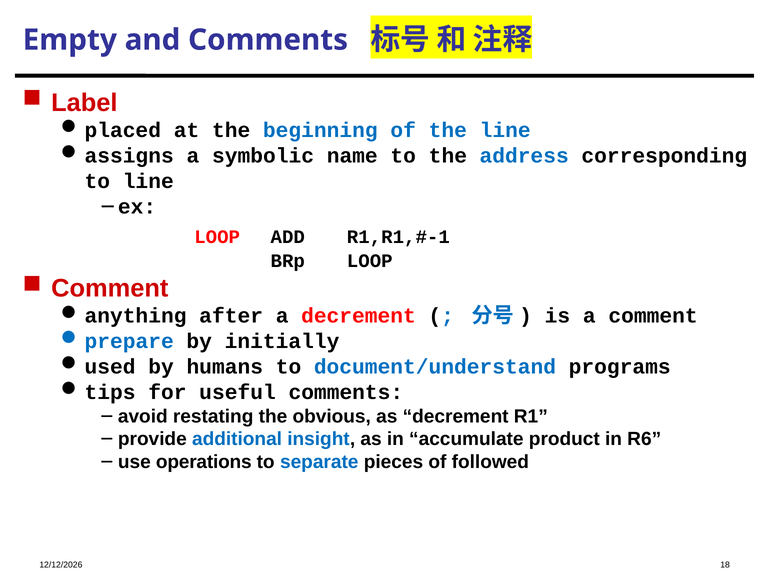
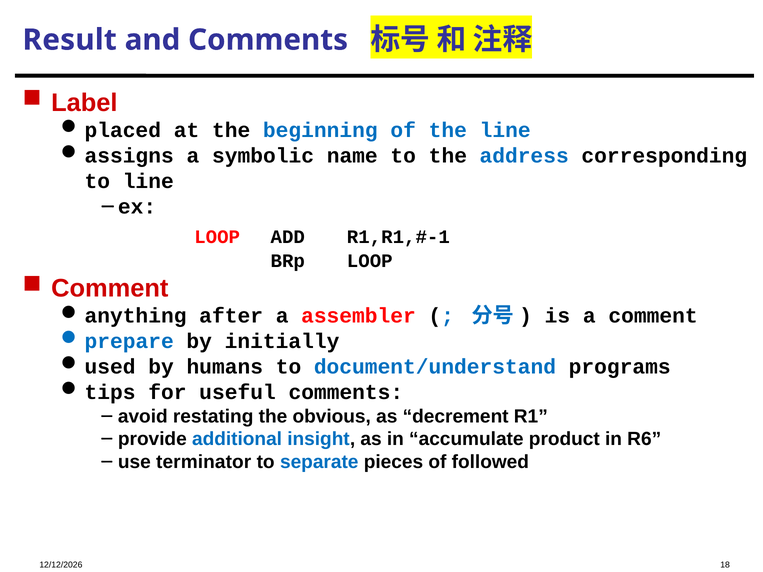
Empty: Empty -> Result
a decrement: decrement -> assembler
operations: operations -> terminator
